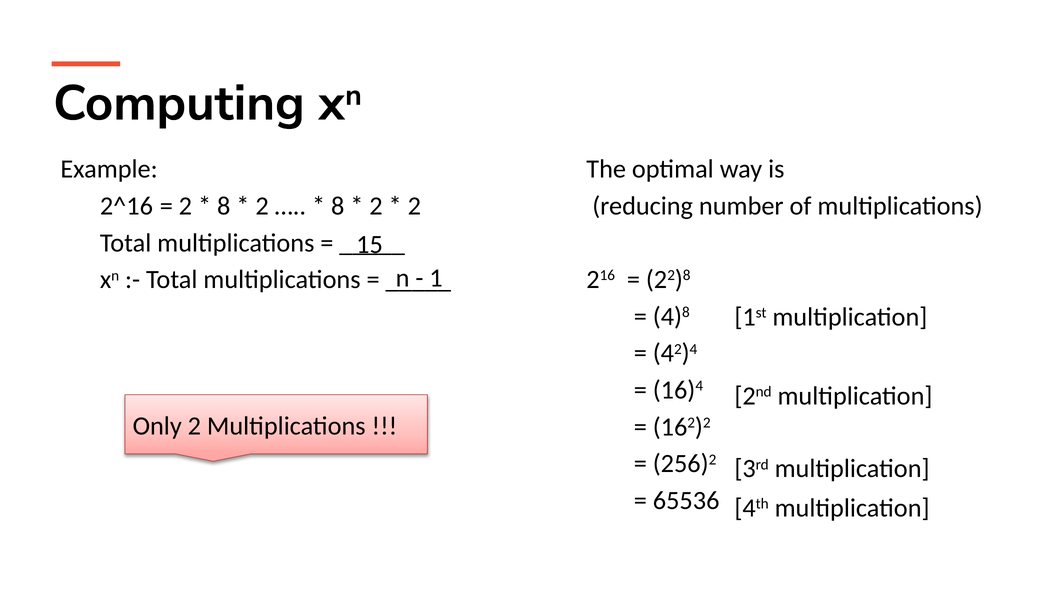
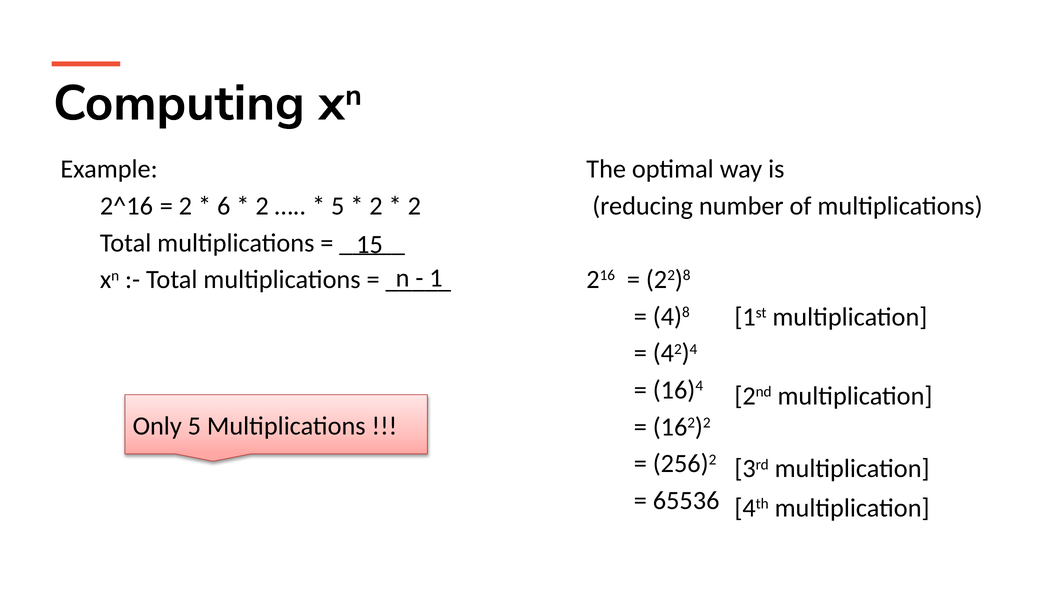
8 at (224, 206): 8 -> 6
8 at (338, 206): 8 -> 5
Only 2: 2 -> 5
